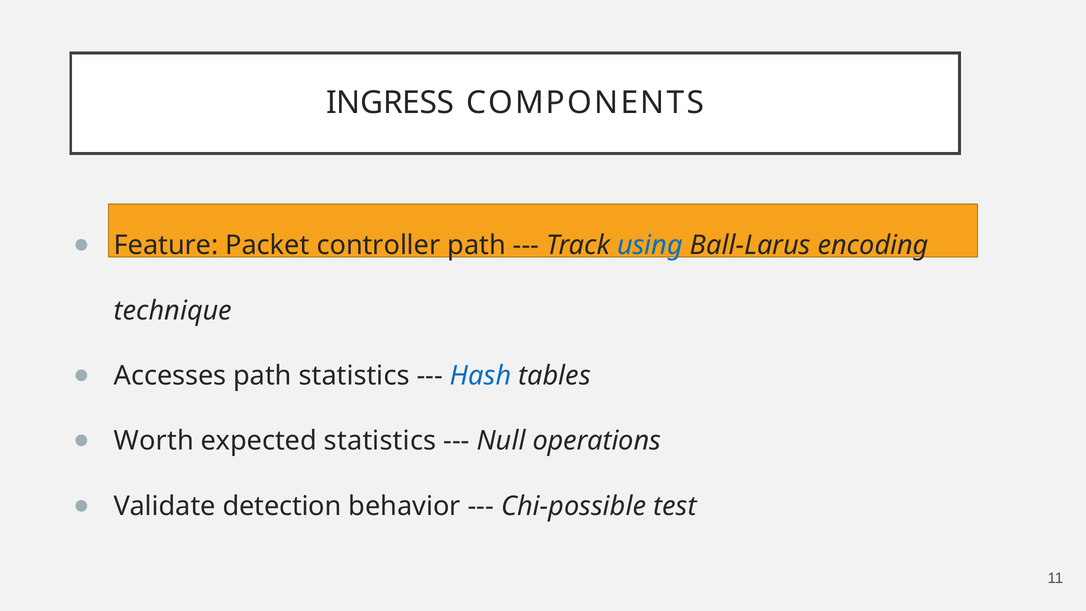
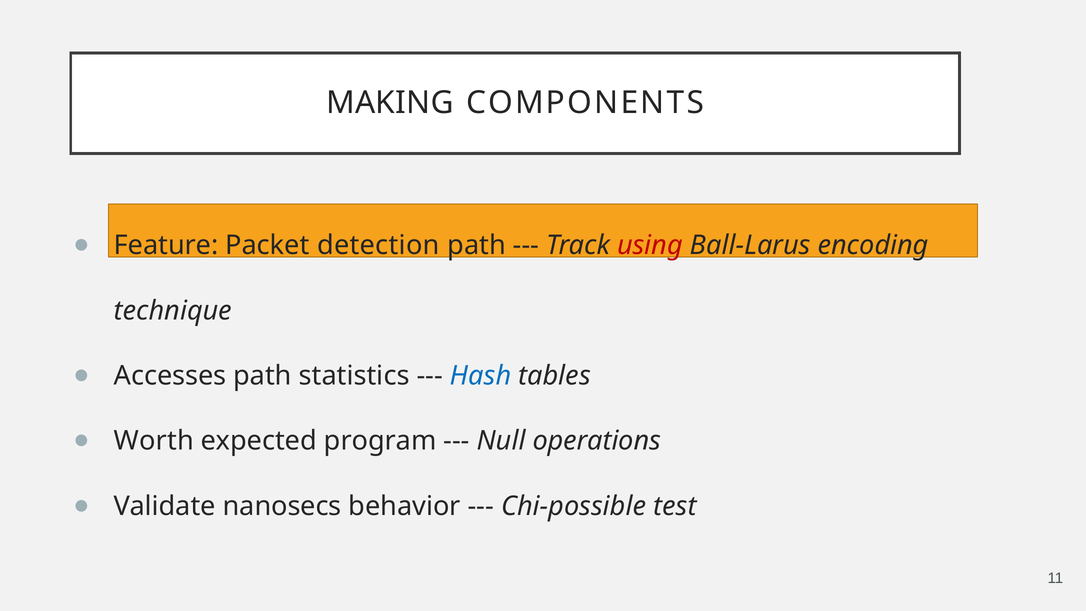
INGRESS: INGRESS -> MAKING
controller: controller -> detection
using colour: blue -> red
expected statistics: statistics -> program
detection: detection -> nanosecs
